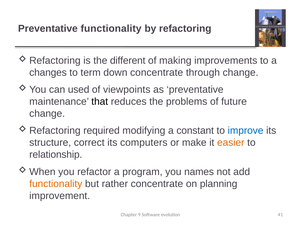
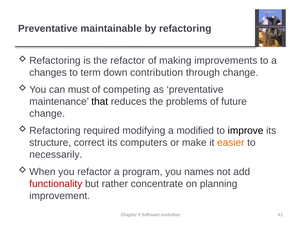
Preventative functionality: functionality -> maintainable
the different: different -> refactor
down concentrate: concentrate -> contribution
used: used -> must
viewpoints: viewpoints -> competing
constant: constant -> modified
improve colour: blue -> black
relationship: relationship -> necessarily
functionality at (56, 184) colour: orange -> red
